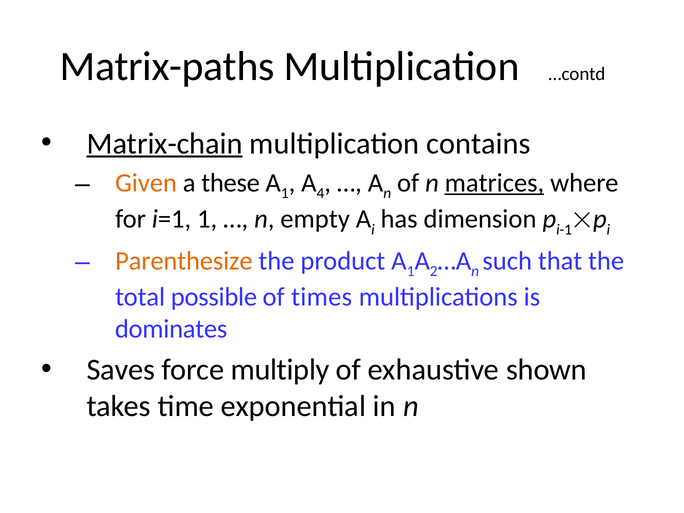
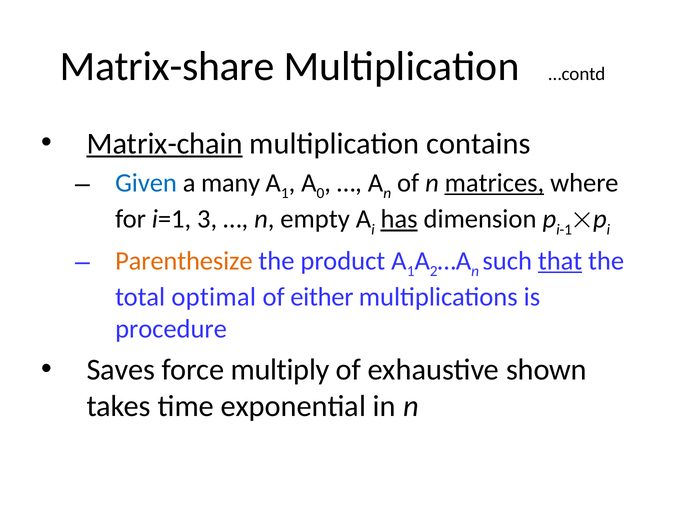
Matrix-paths: Matrix-paths -> Matrix-share
Given colour: orange -> blue
these: these -> many
4: 4 -> 0
i=1 1: 1 -> 3
has underline: none -> present
that underline: none -> present
possible: possible -> optimal
times: times -> either
dominates: dominates -> procedure
